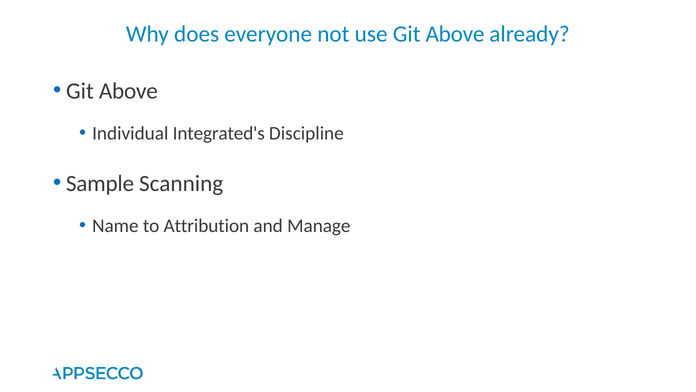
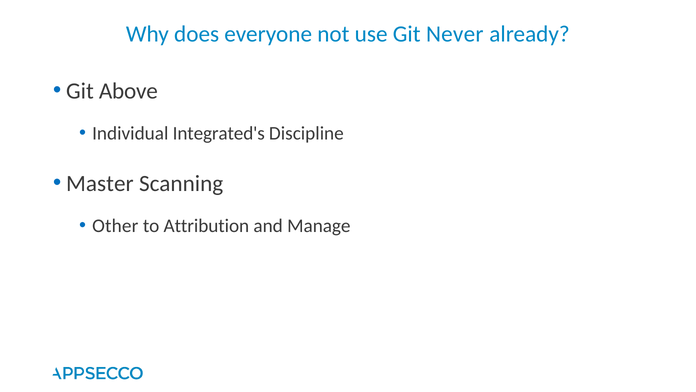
use Git Above: Above -> Never
Sample: Sample -> Master
Name: Name -> Other
